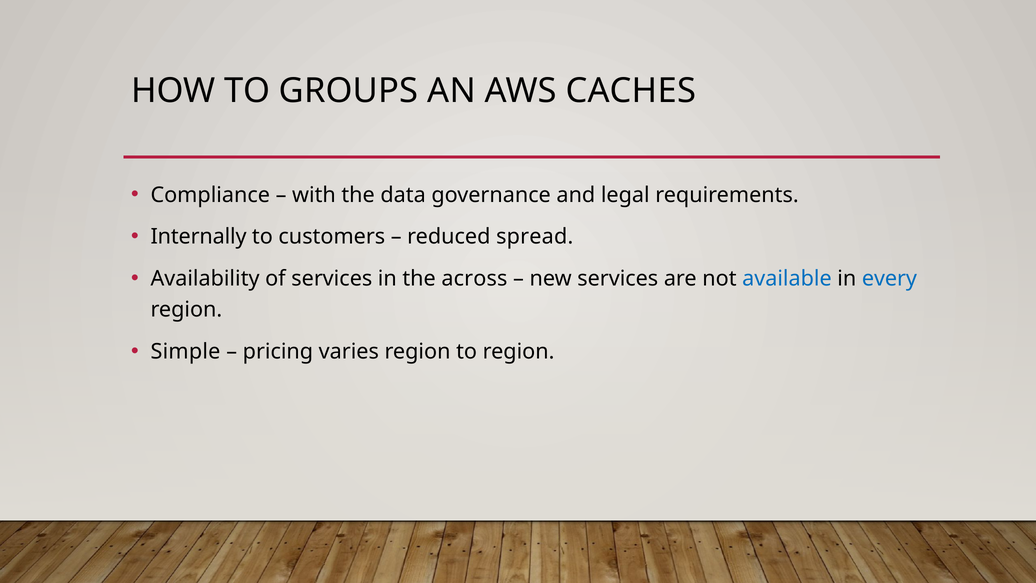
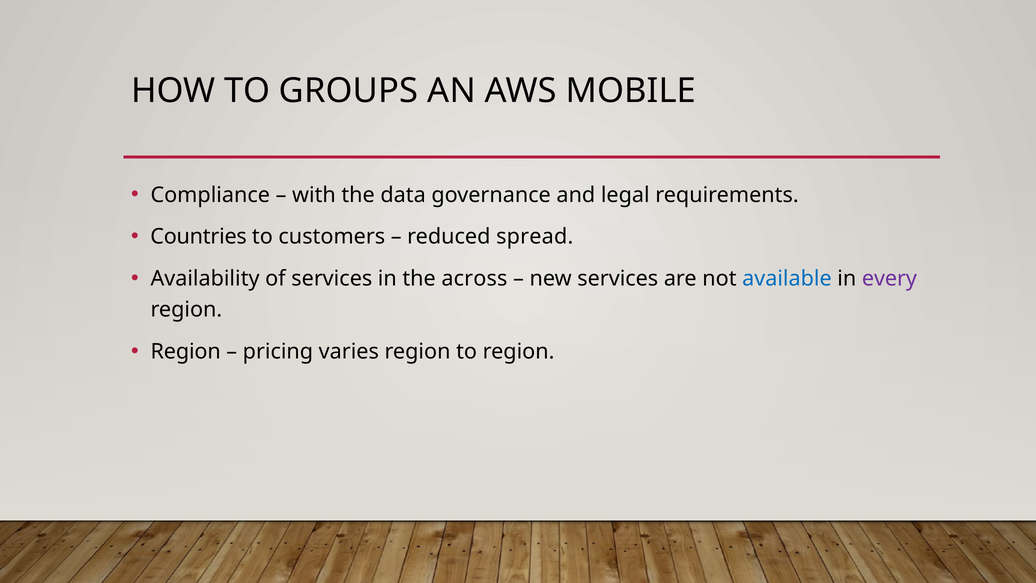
CACHES: CACHES -> MOBILE
Internally: Internally -> Countries
every colour: blue -> purple
Simple at (185, 352): Simple -> Region
